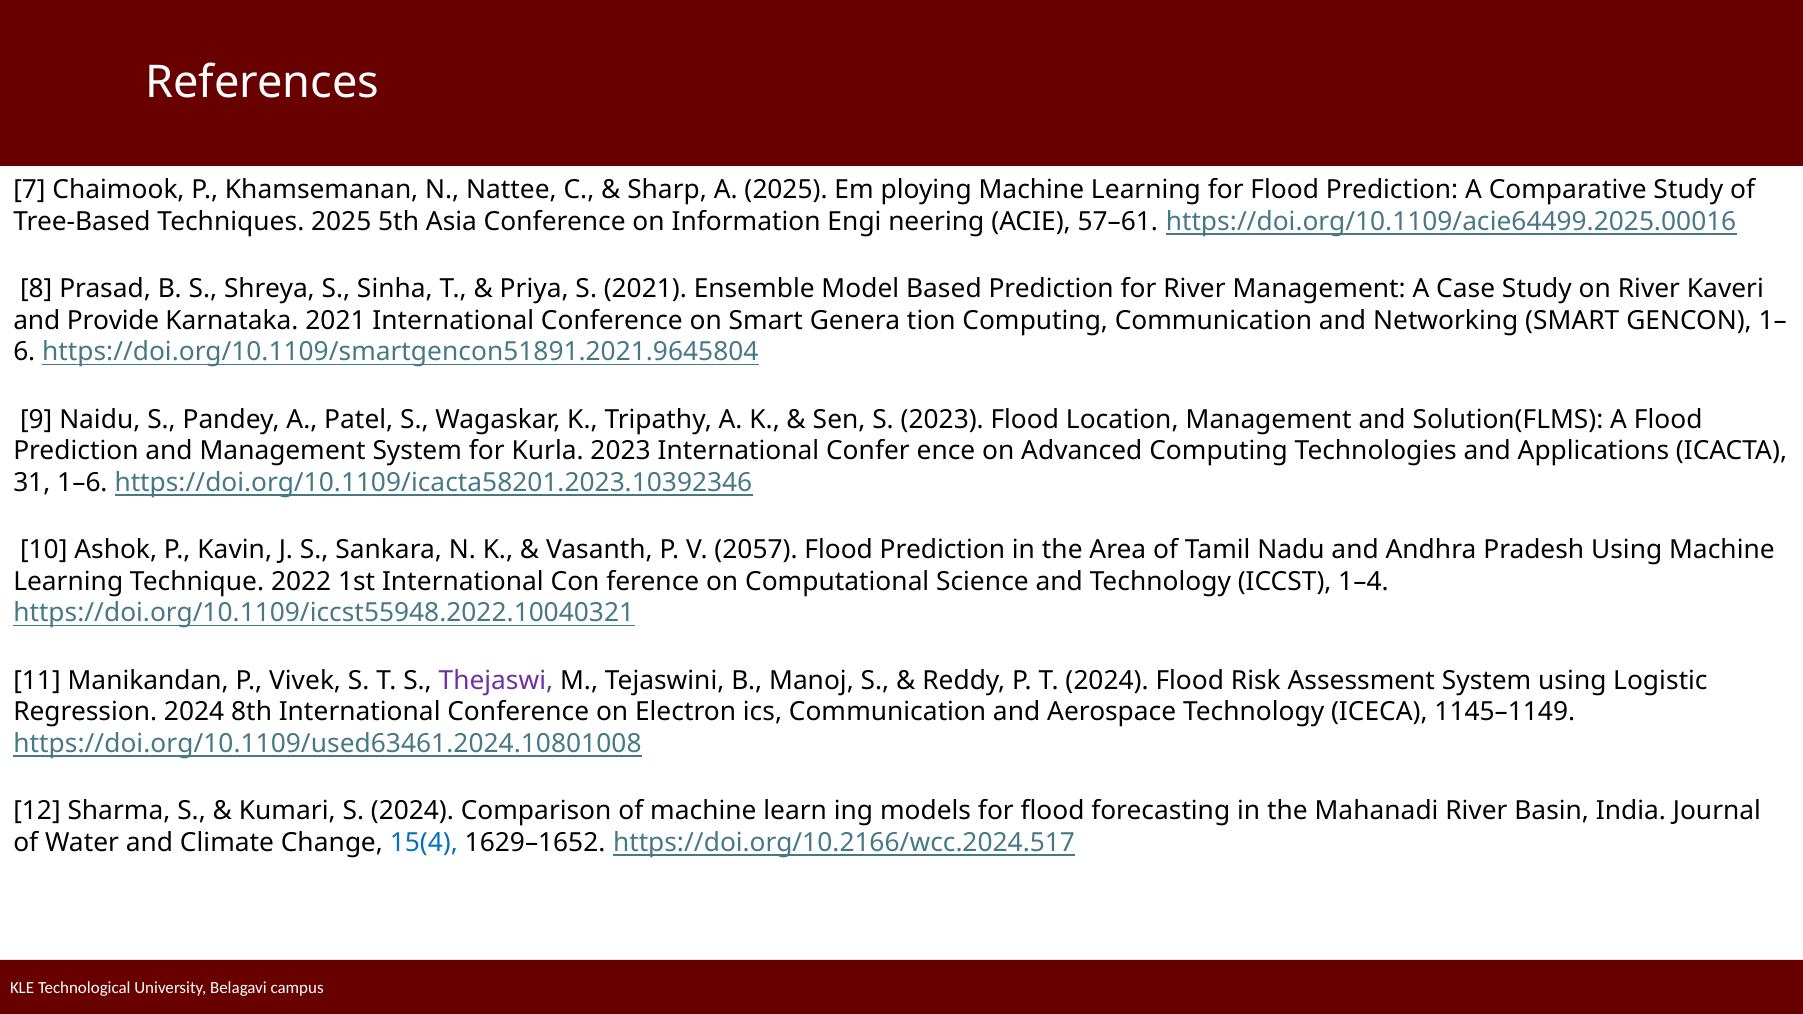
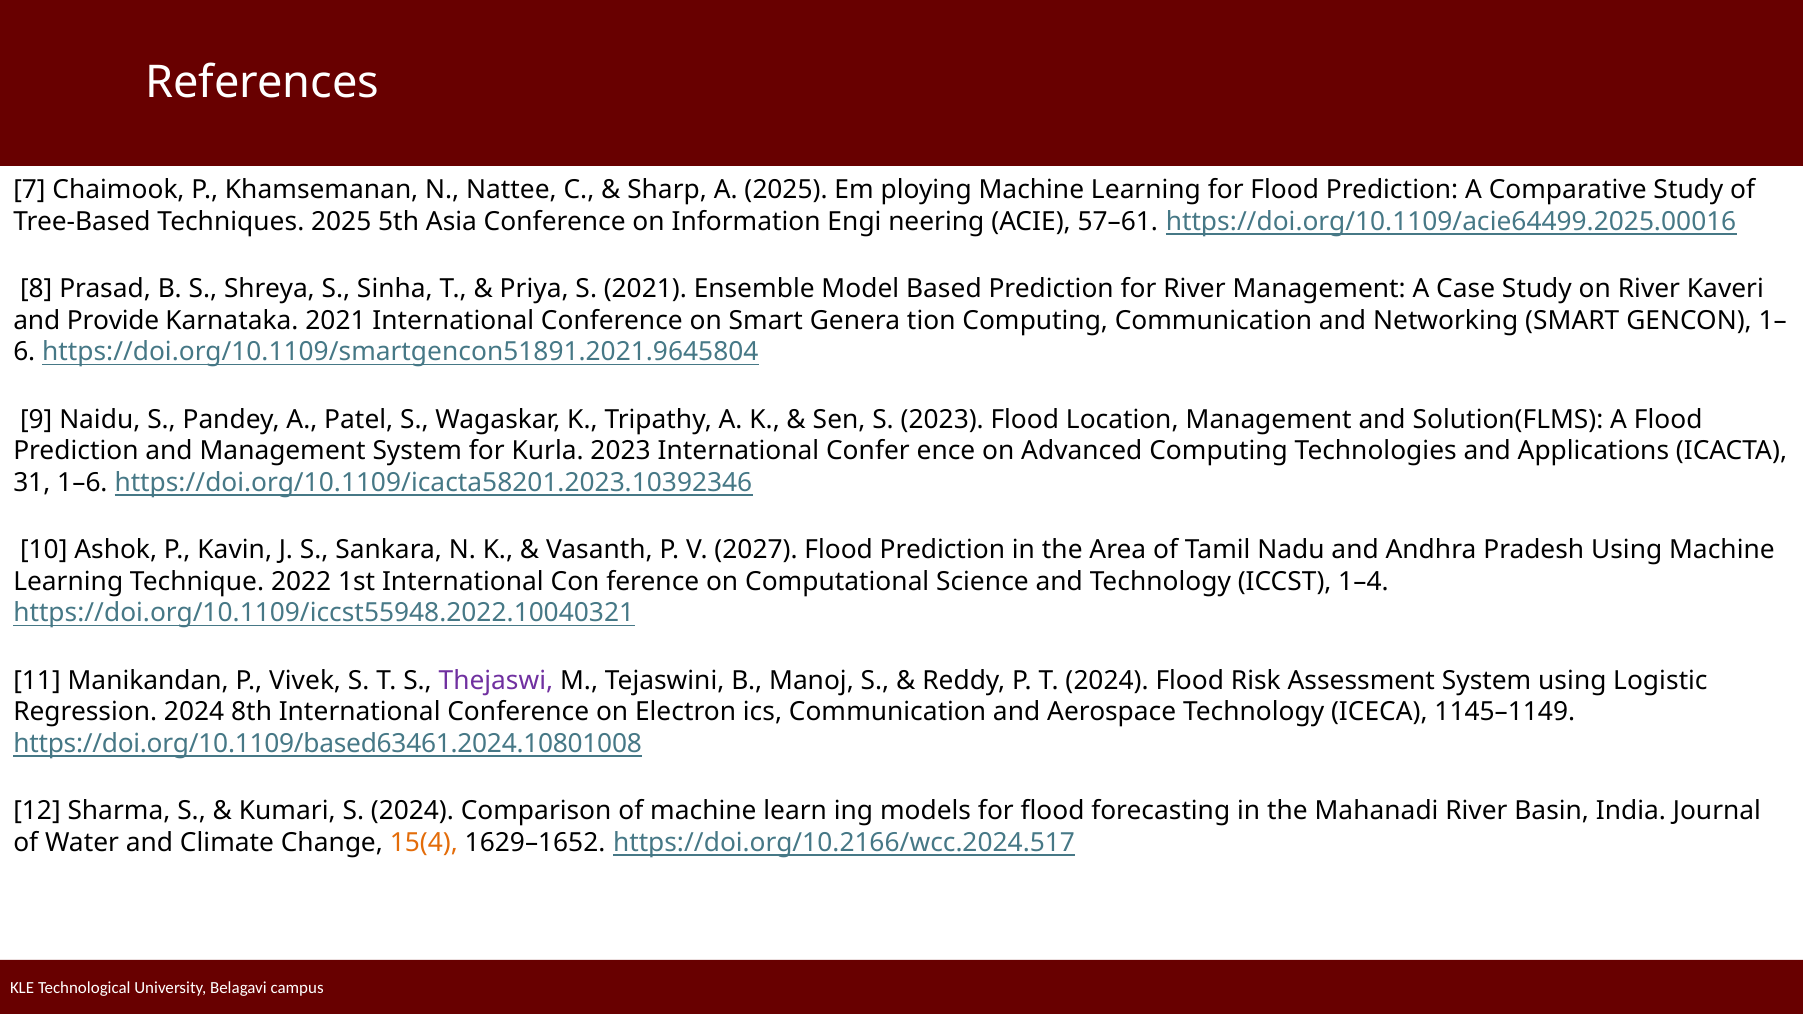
2057: 2057 -> 2027
https://doi.org/10.1109/used63461.2024.10801008: https://doi.org/10.1109/used63461.2024.10801008 -> https://doi.org/10.1109/based63461.2024.10801008
15(4 colour: blue -> orange
